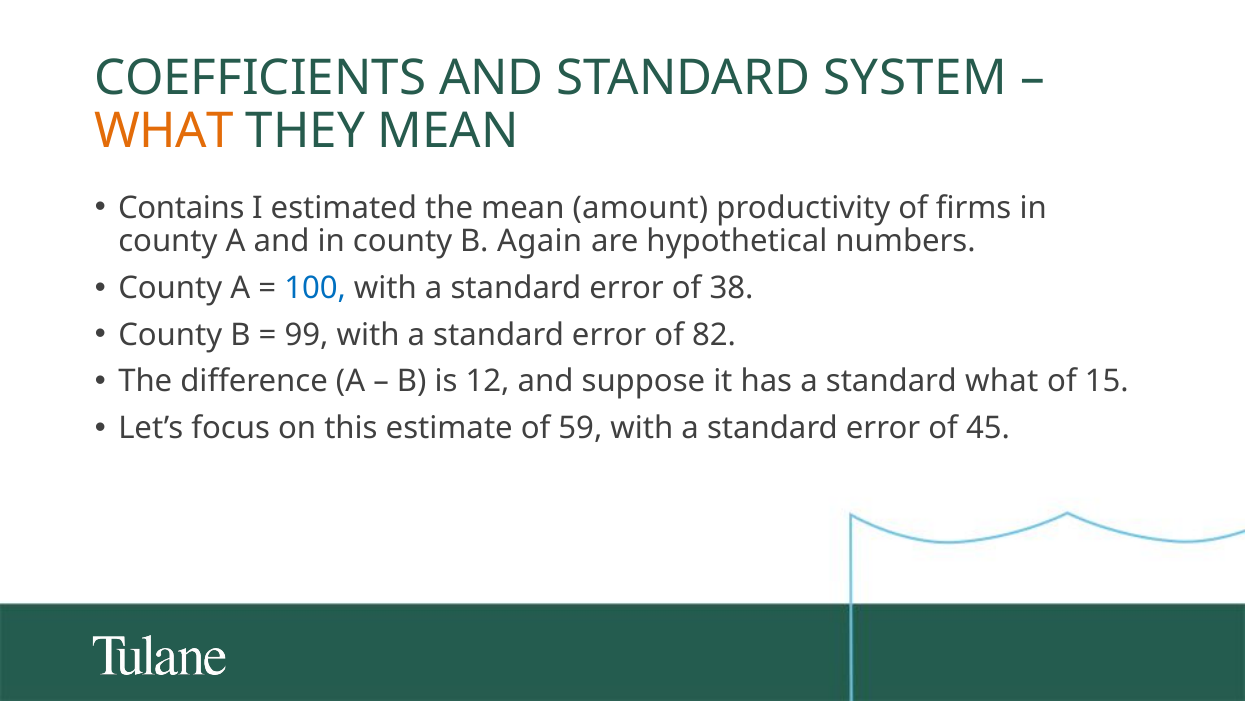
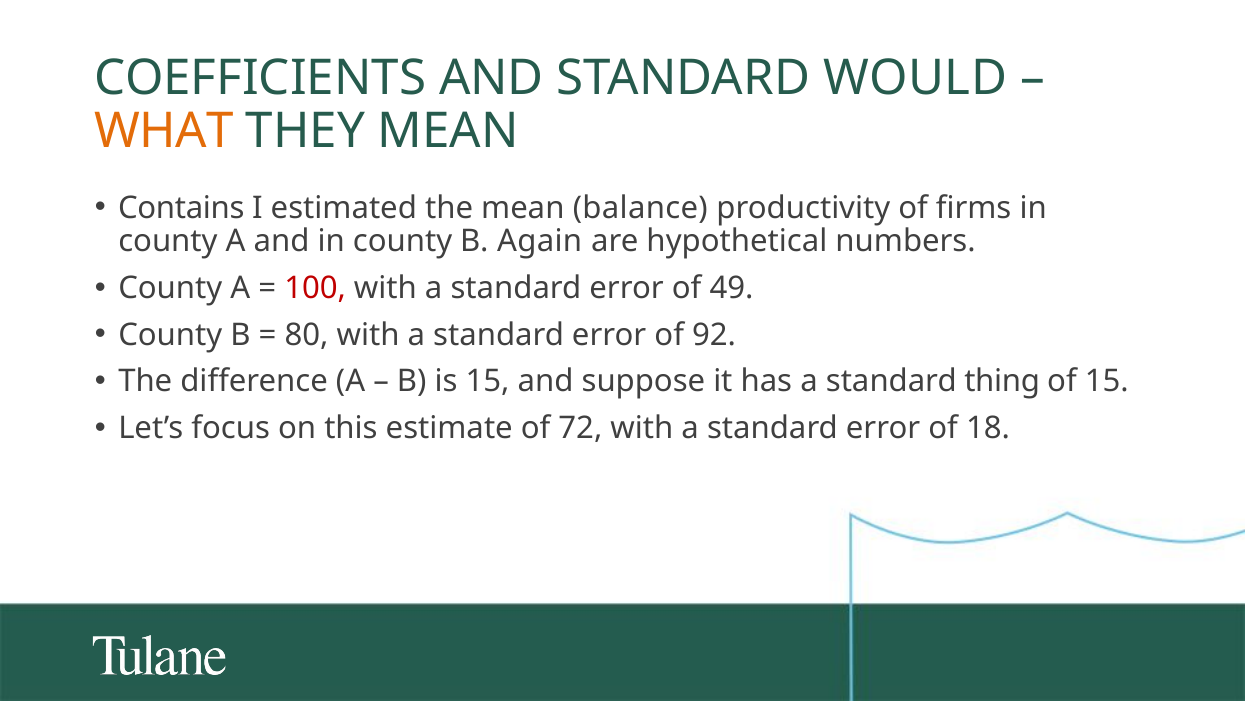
SYSTEM: SYSTEM -> WOULD
amount: amount -> balance
100 colour: blue -> red
38: 38 -> 49
99: 99 -> 80
82: 82 -> 92
is 12: 12 -> 15
standard what: what -> thing
59: 59 -> 72
45: 45 -> 18
